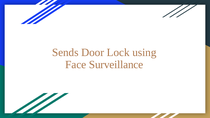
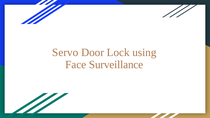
Sends: Sends -> Servo
